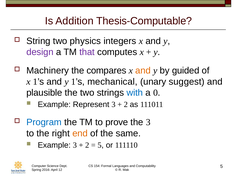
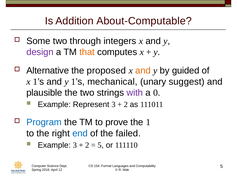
Thesis-Computable: Thesis-Computable -> About-Computable
String: String -> Some
physics: physics -> through
that colour: purple -> orange
Machinery: Machinery -> Alternative
compares: compares -> proposed
with colour: blue -> purple
the 3: 3 -> 1
end colour: orange -> blue
same: same -> failed
